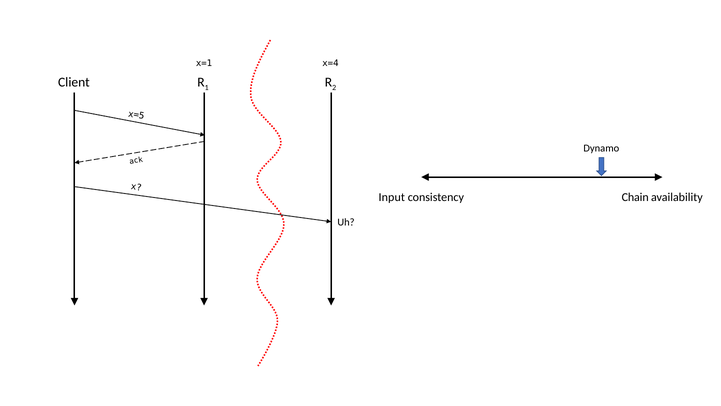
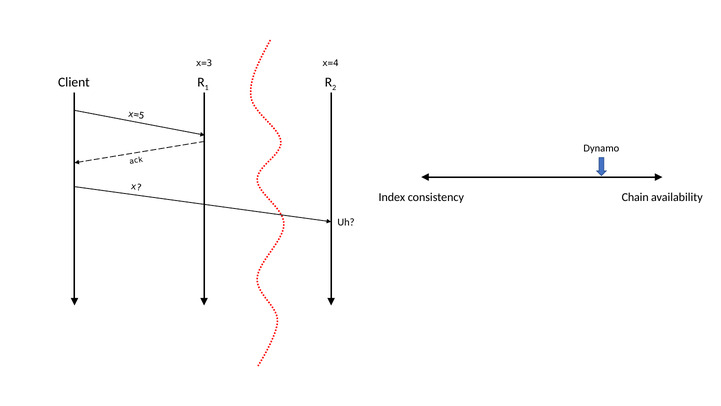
x=1: x=1 -> x=3
Input: Input -> Index
